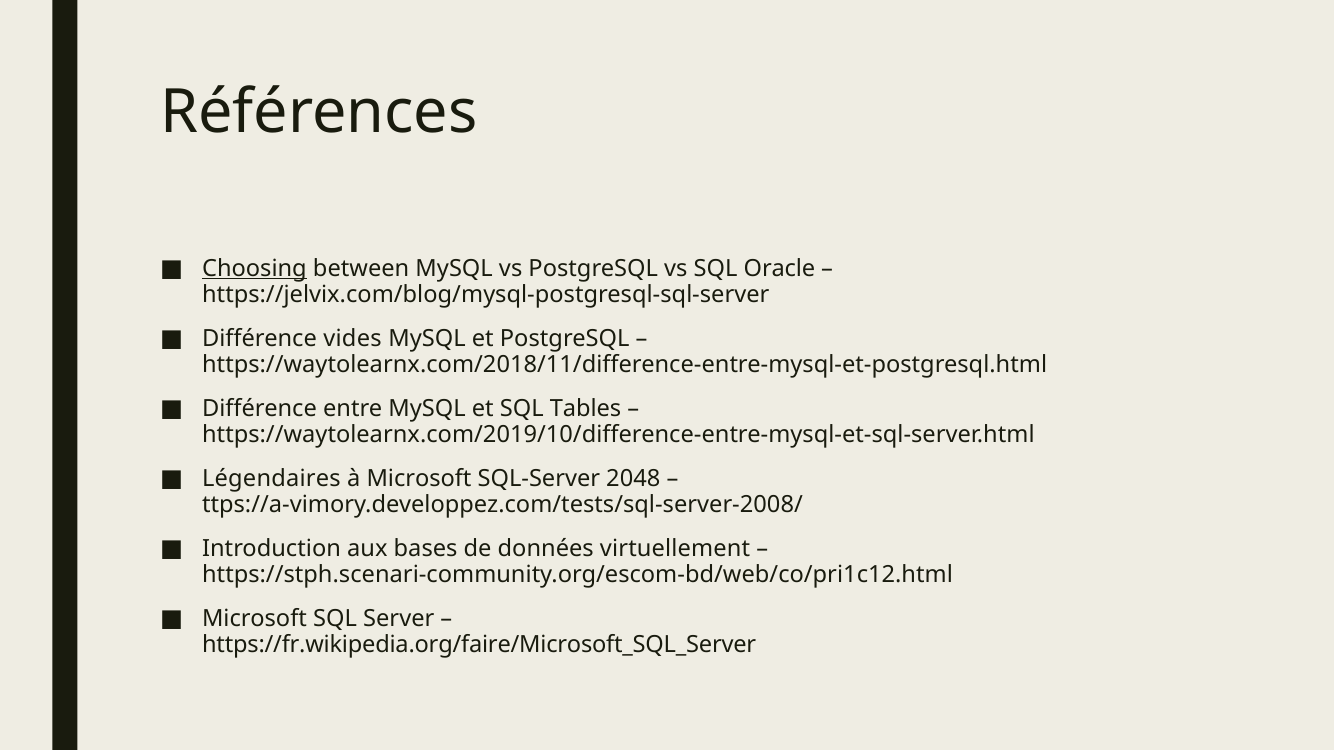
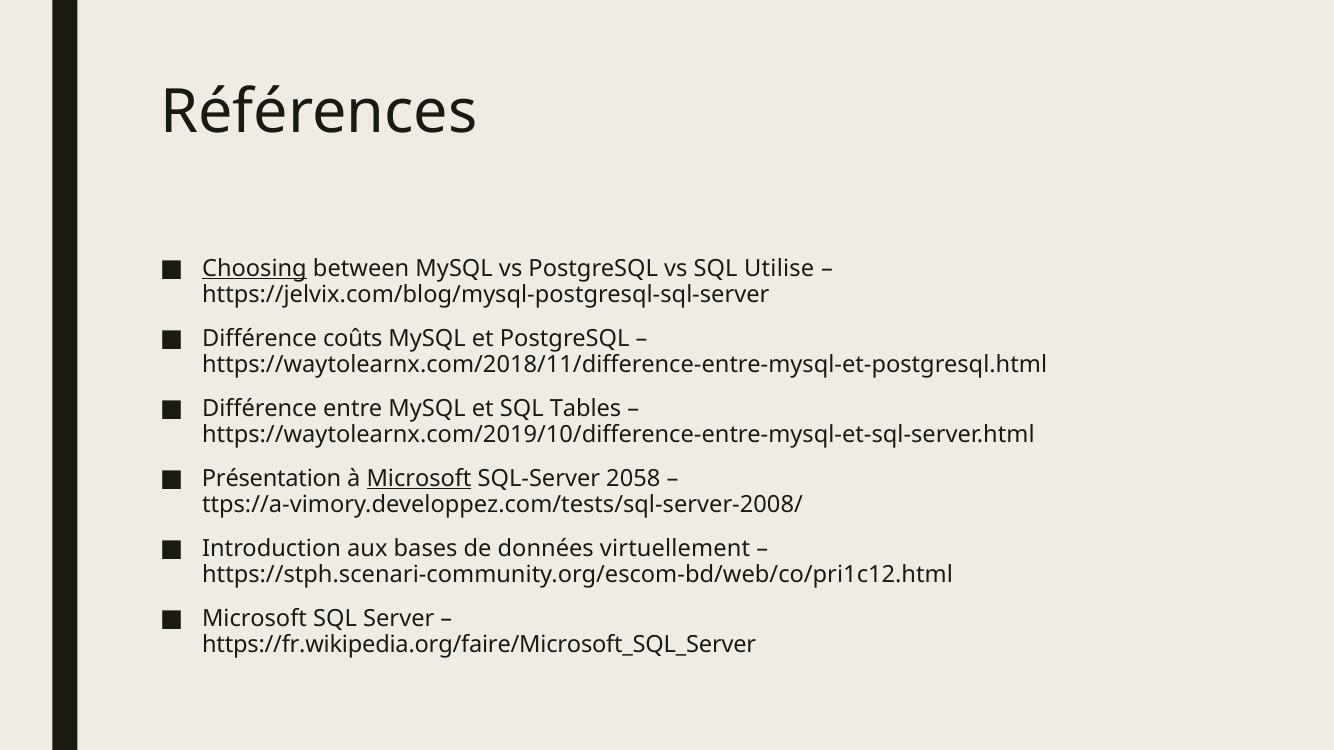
Oracle: Oracle -> Utilise
vides: vides -> coûts
Légendaires: Légendaires -> Présentation
Microsoft at (419, 479) underline: none -> present
2048: 2048 -> 2058
